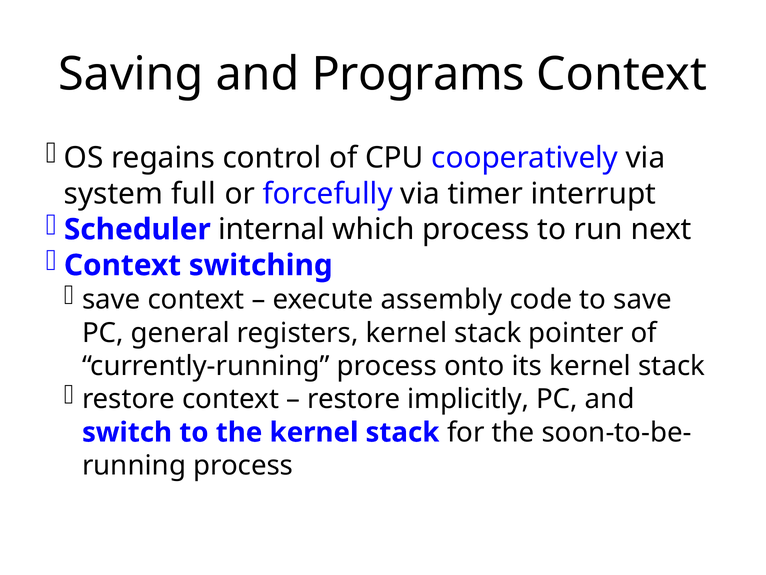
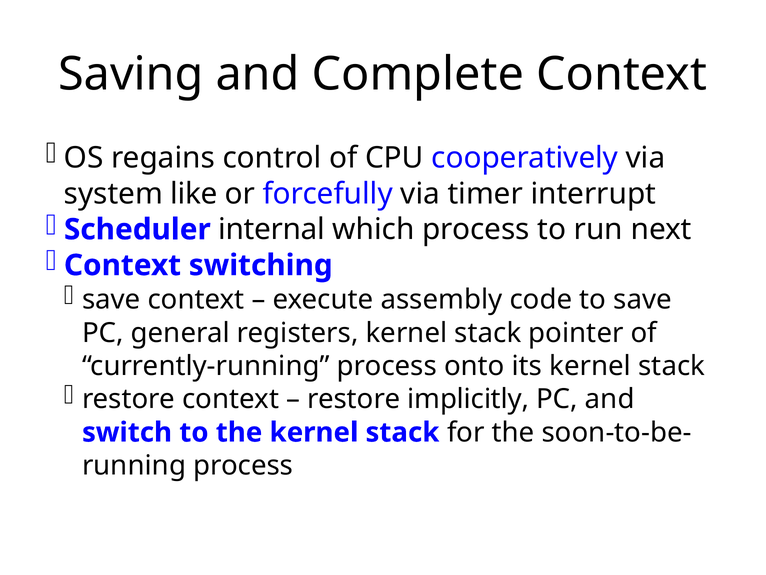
Programs: Programs -> Complete
full: full -> like
